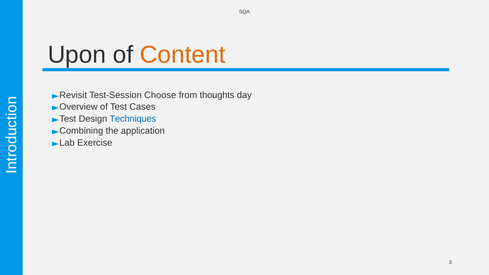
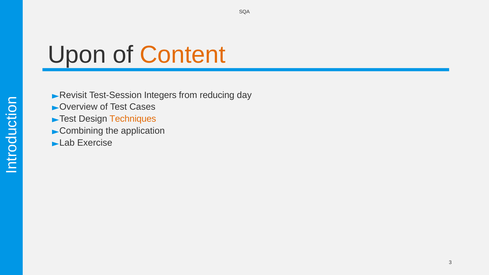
Choose: Choose -> Integers
thoughts: thoughts -> reducing
Techniques colour: blue -> orange
